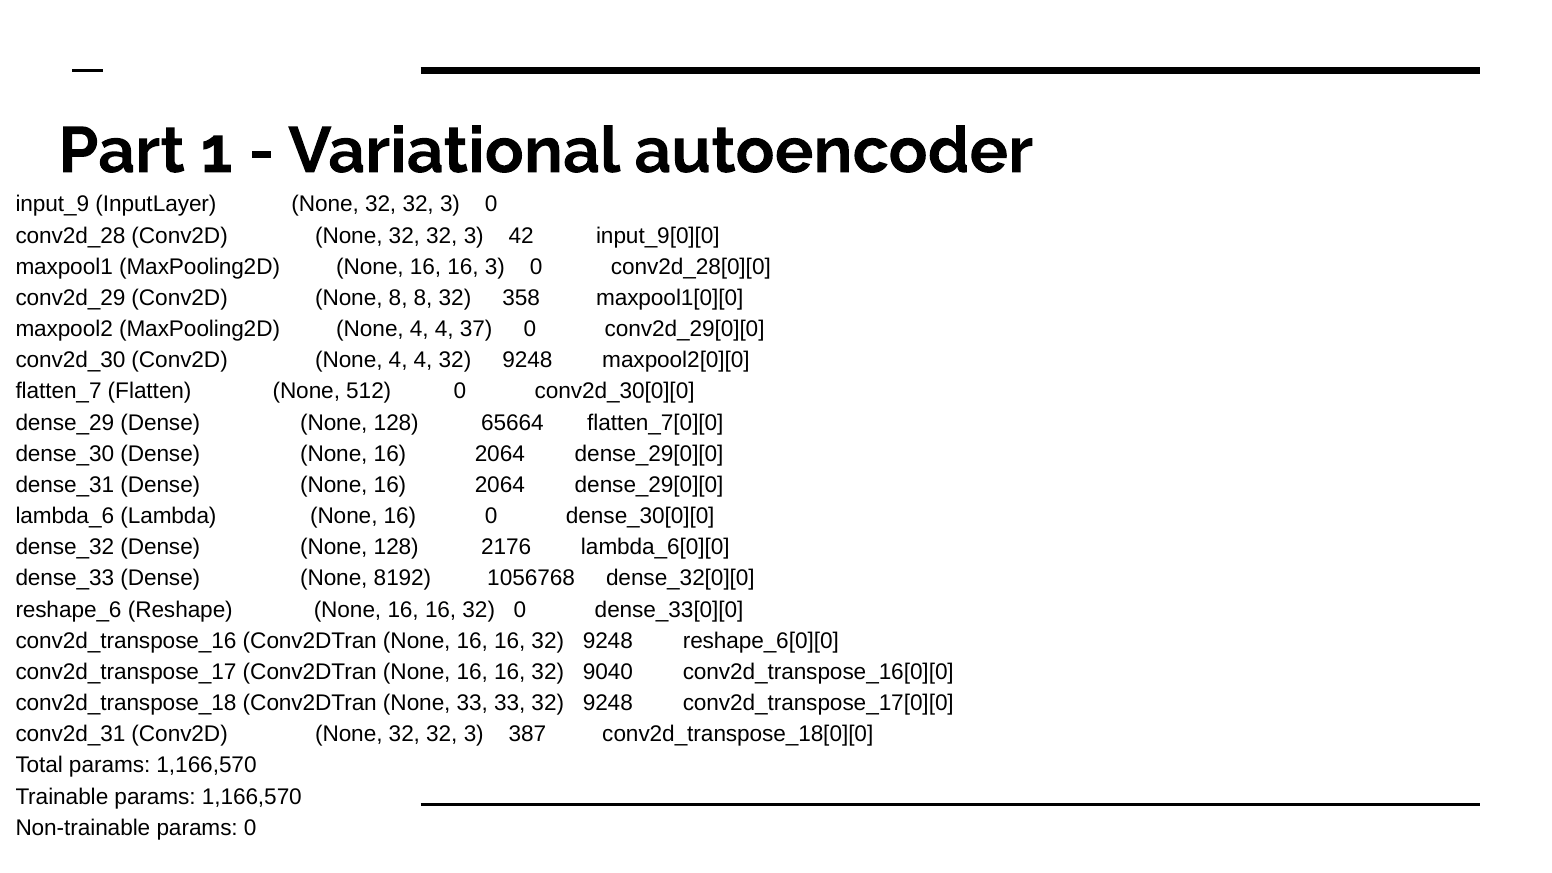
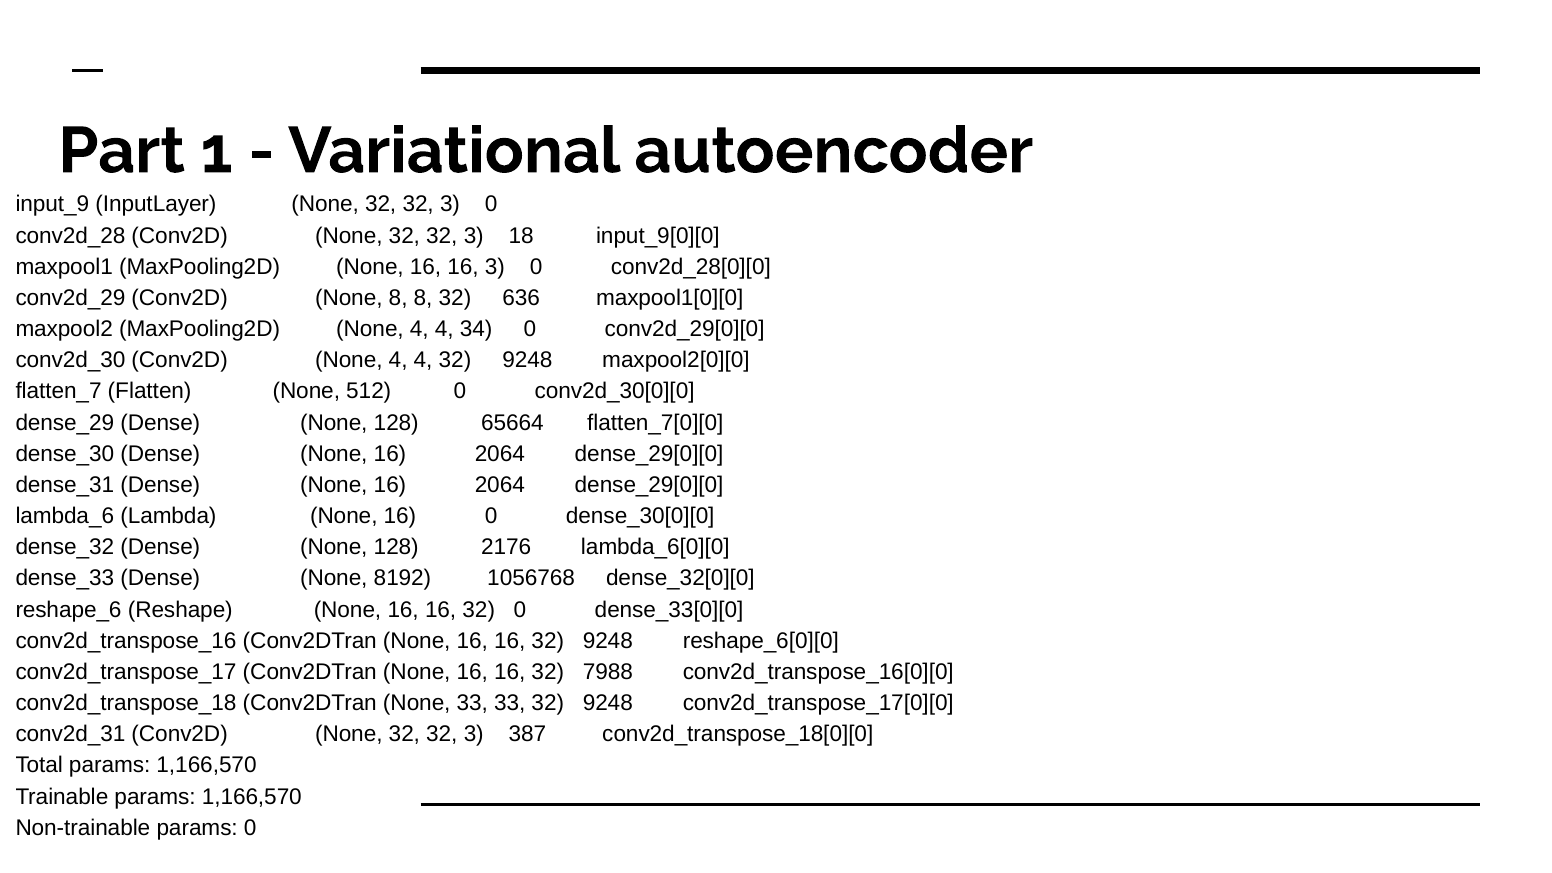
42: 42 -> 18
358: 358 -> 636
37: 37 -> 34
9040: 9040 -> 7988
